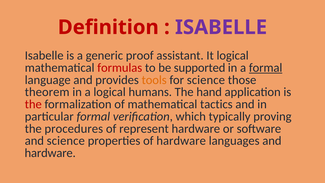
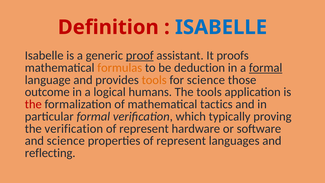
ISABELLE at (221, 27) colour: purple -> blue
proof underline: none -> present
It logical: logical -> proofs
formulas colour: red -> orange
supported: supported -> deduction
theorem: theorem -> outcome
The hand: hand -> tools
the procedures: procedures -> verification
properties of hardware: hardware -> represent
hardware at (50, 153): hardware -> reflecting
